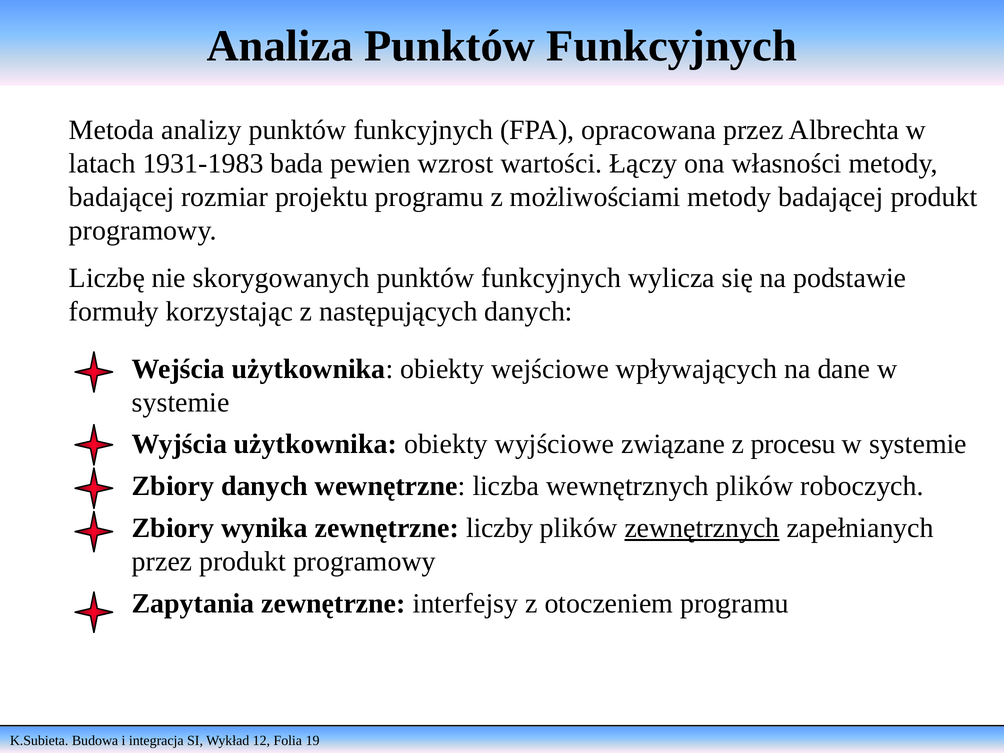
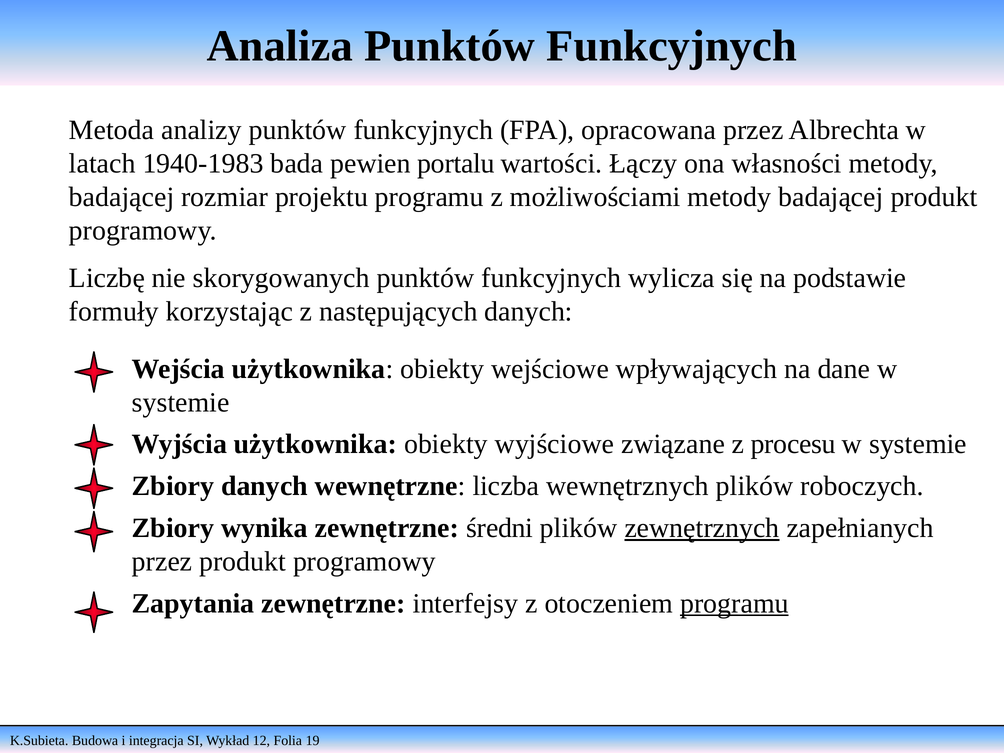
1931-1983: 1931-1983 -> 1940-1983
wzrost: wzrost -> portalu
liczby: liczby -> średni
programu at (734, 603) underline: none -> present
